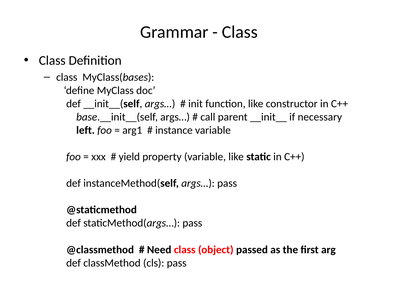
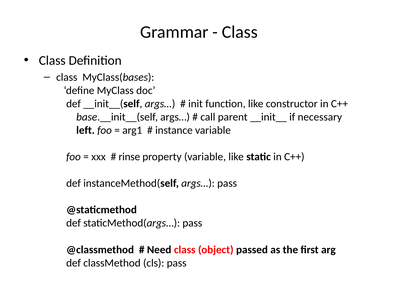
yield: yield -> rinse
